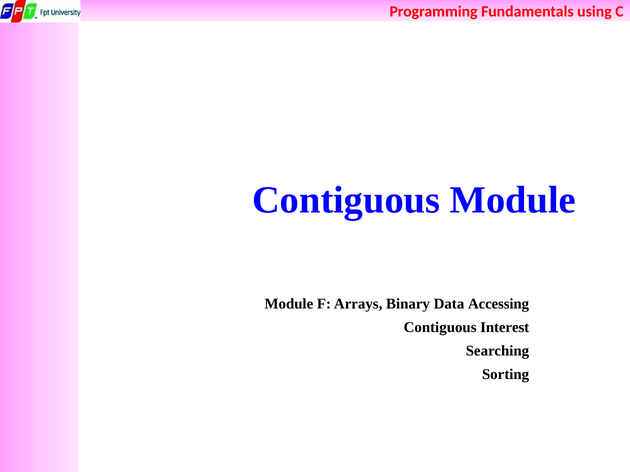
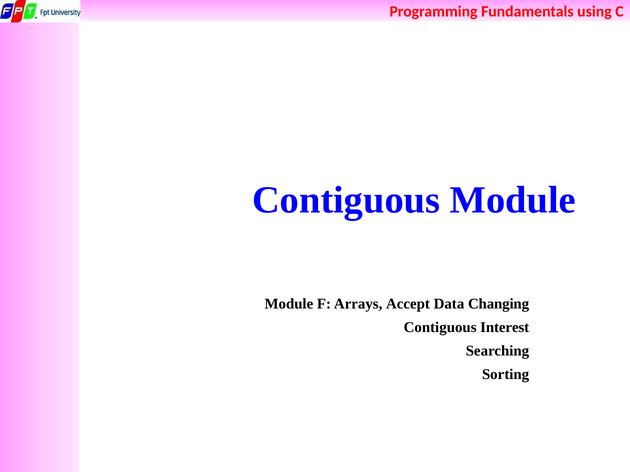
Binary: Binary -> Accept
Accessing: Accessing -> Changing
